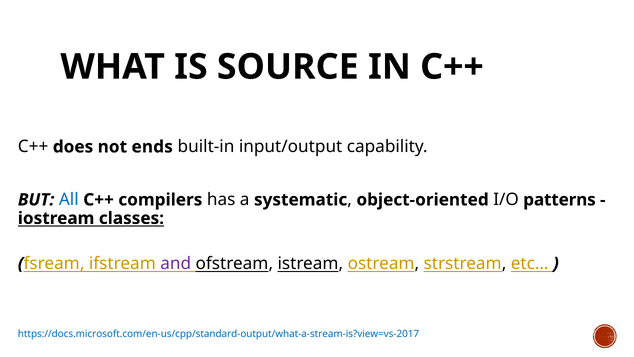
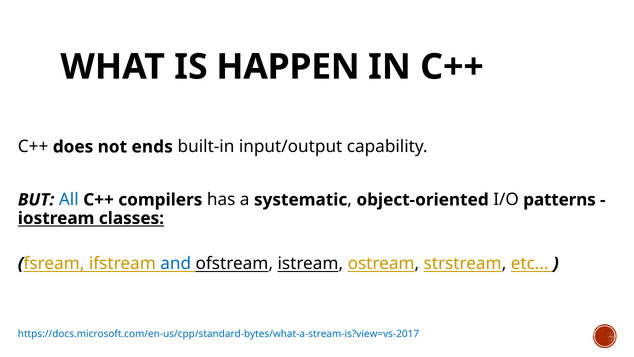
SOURCE: SOURCE -> HAPPEN
and colour: purple -> blue
https://docs.microsoft.com/en-us/cpp/standard-output/what-a-stream-is?view=vs-2017: https://docs.microsoft.com/en-us/cpp/standard-output/what-a-stream-is?view=vs-2017 -> https://docs.microsoft.com/en-us/cpp/standard-bytes/what-a-stream-is?view=vs-2017
